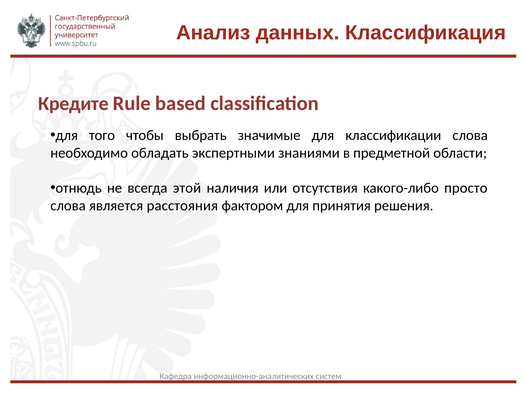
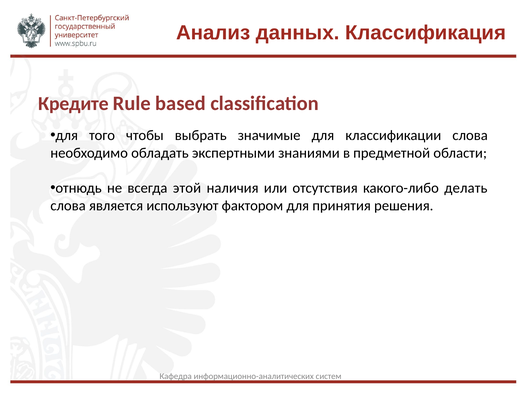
просто: просто -> делать
расстояния: расстояния -> используют
